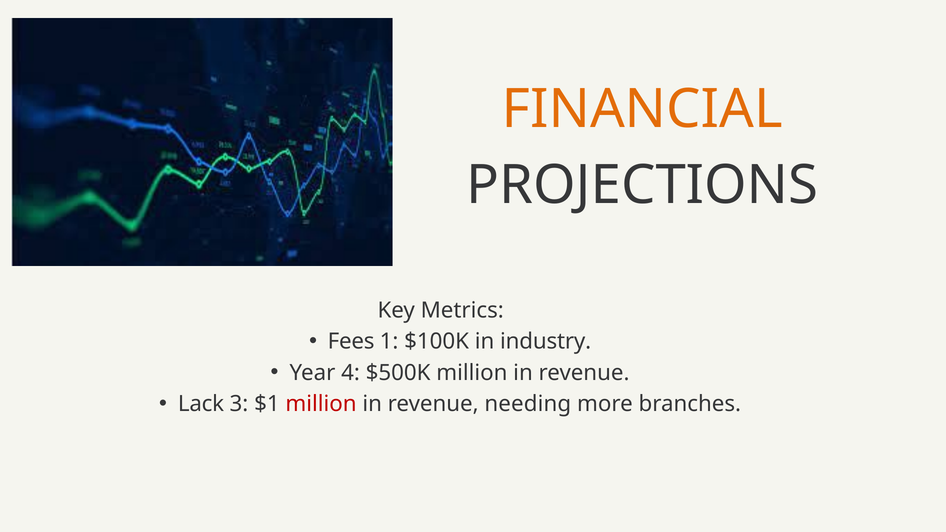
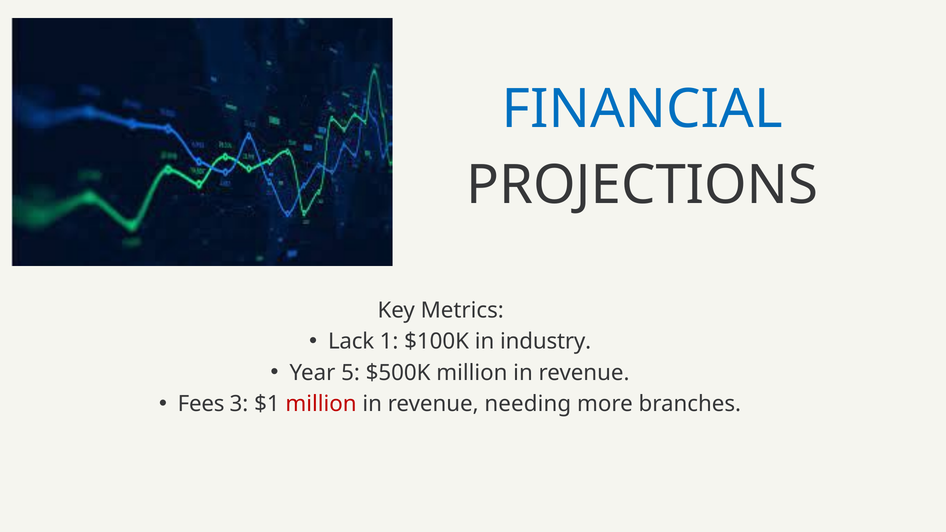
FINANCIAL colour: orange -> blue
Fees: Fees -> Lack
4: 4 -> 5
Lack: Lack -> Fees
